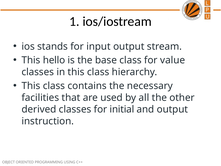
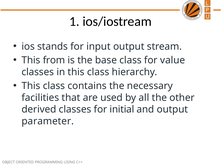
hello: hello -> from
instruction: instruction -> parameter
